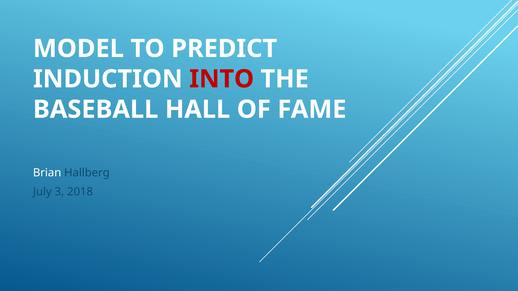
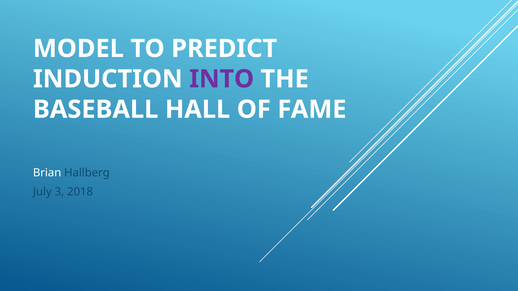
INTO colour: red -> purple
